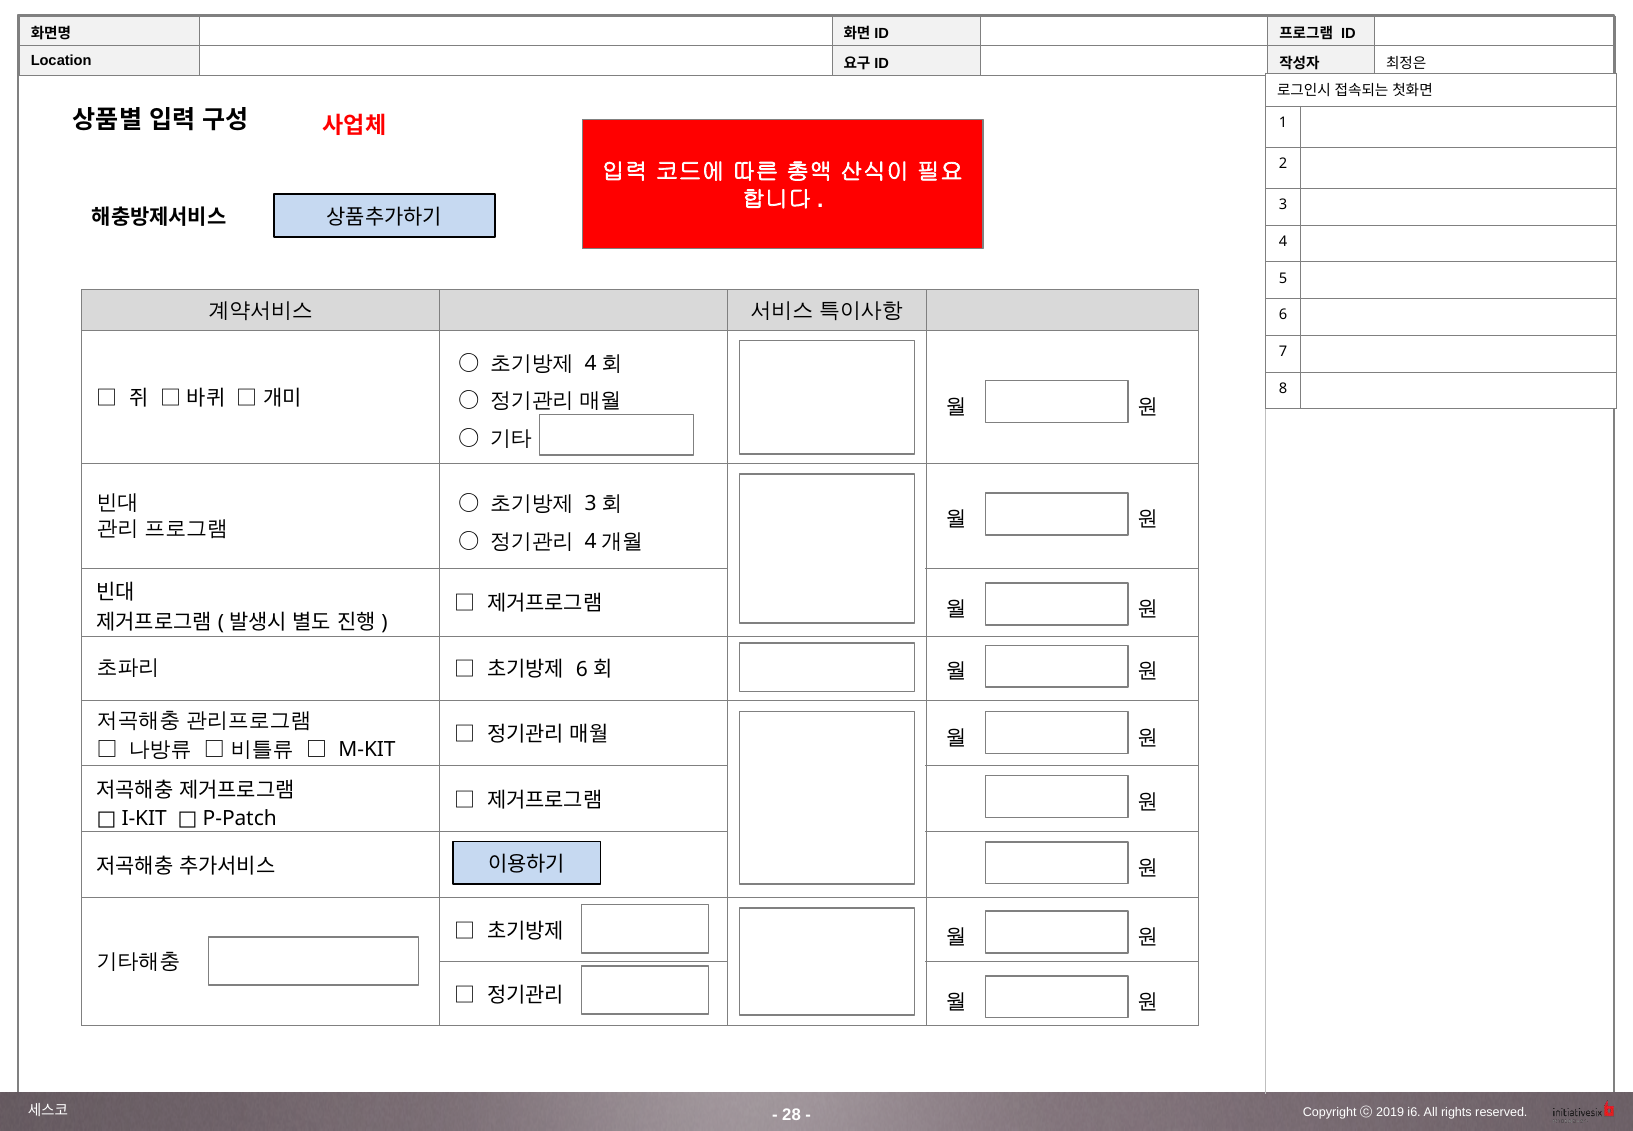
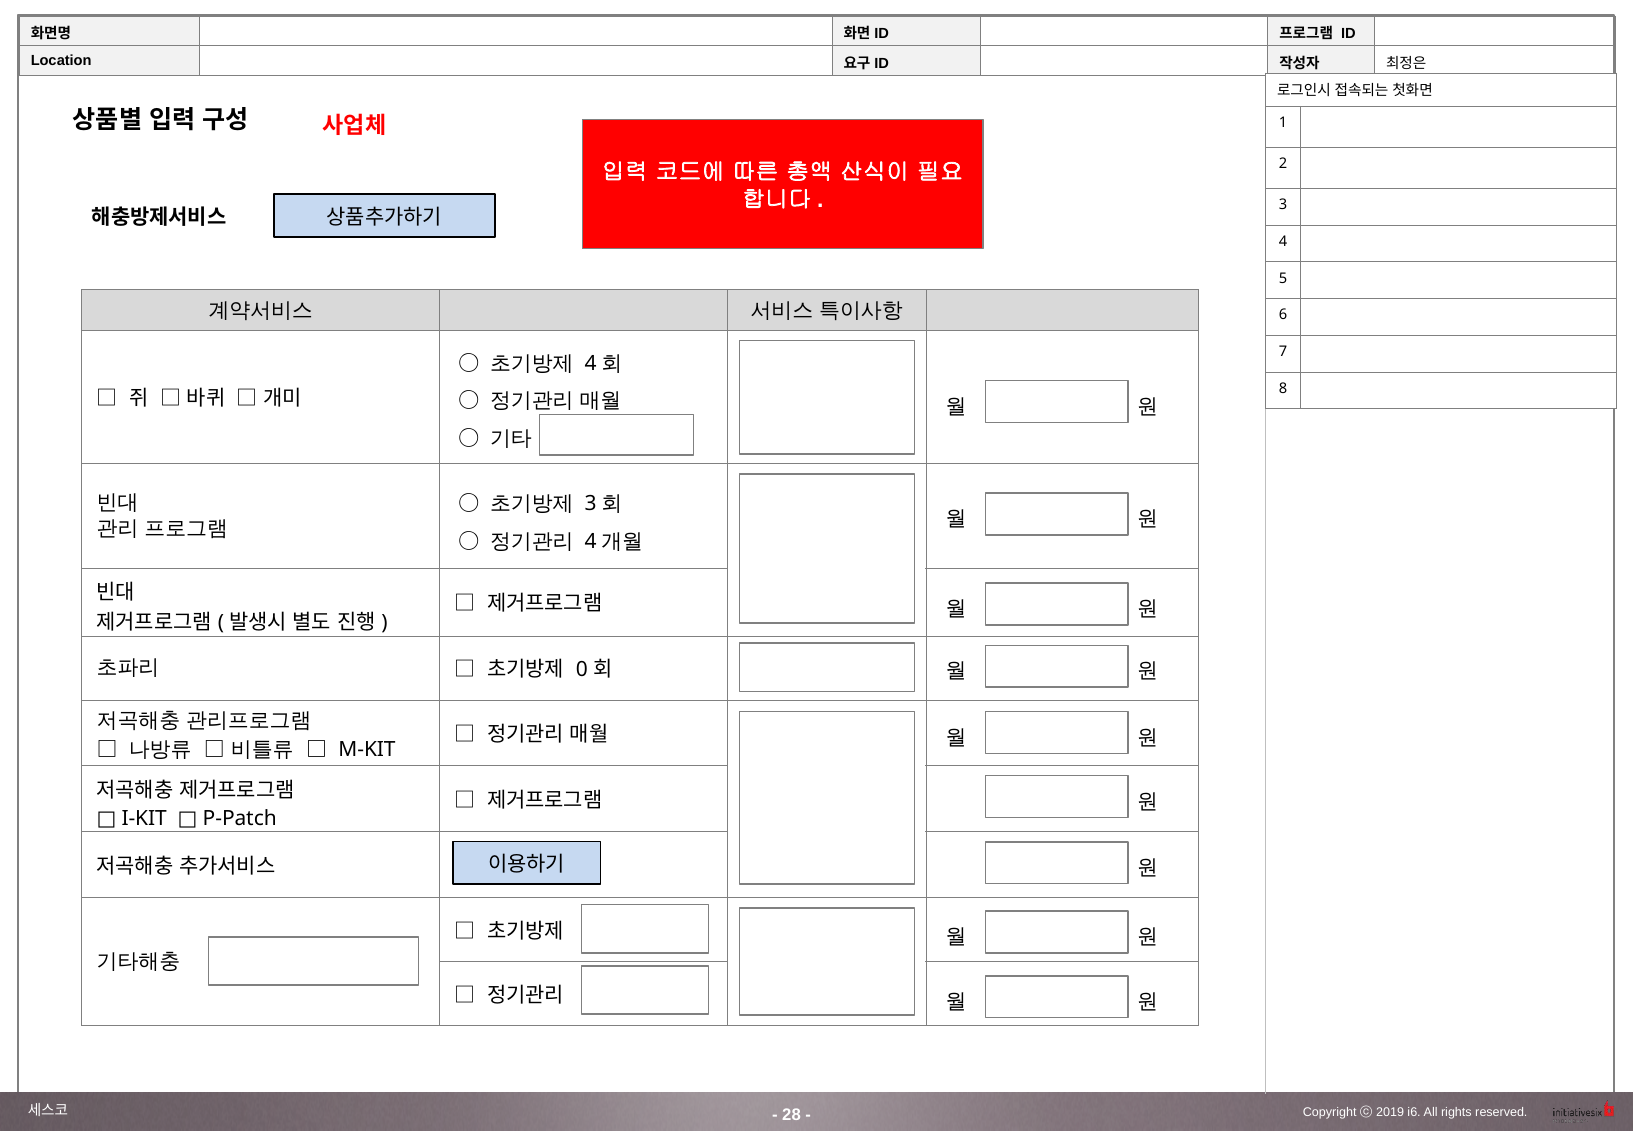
6 at (582, 670): 6 -> 0
